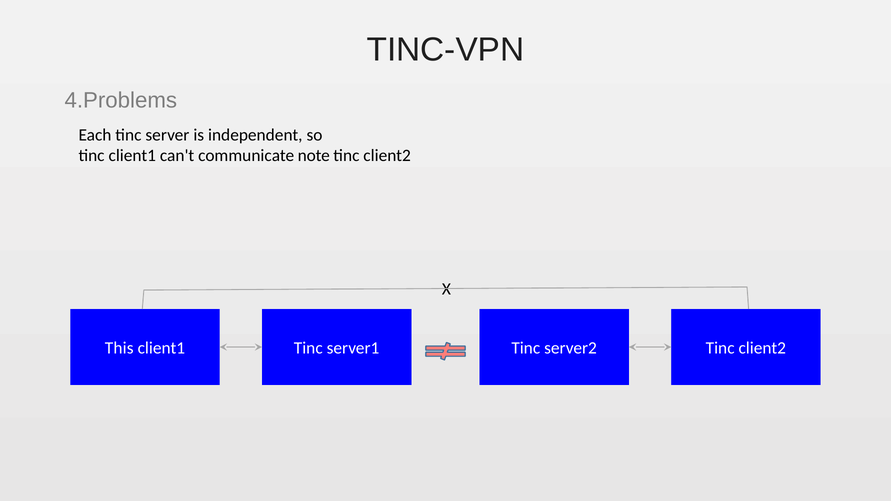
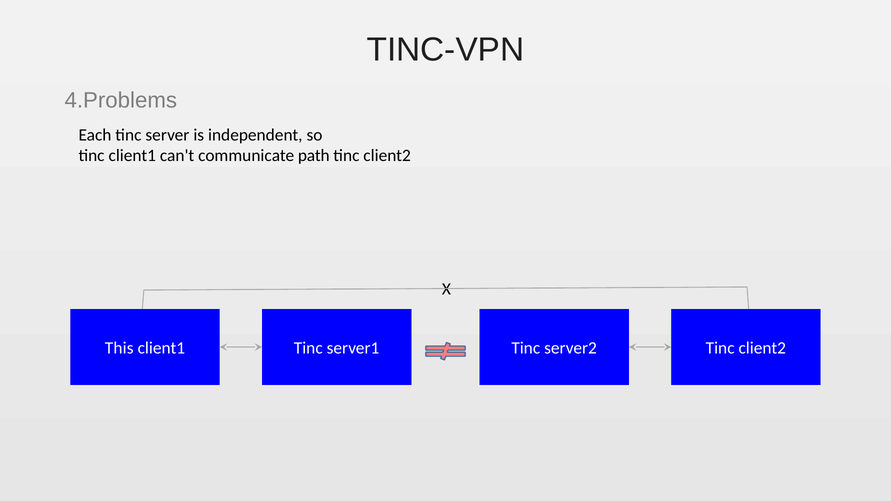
note: note -> path
